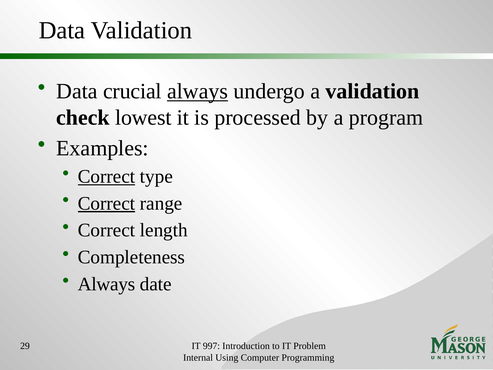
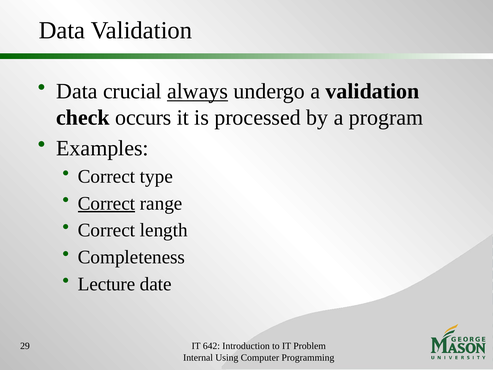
lowest: lowest -> occurs
Correct at (107, 176) underline: present -> none
Always at (107, 284): Always -> Lecture
997: 997 -> 642
